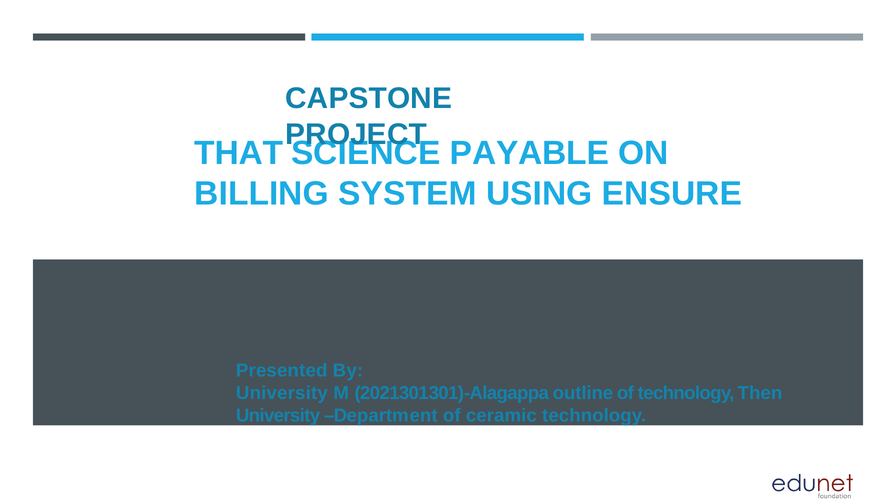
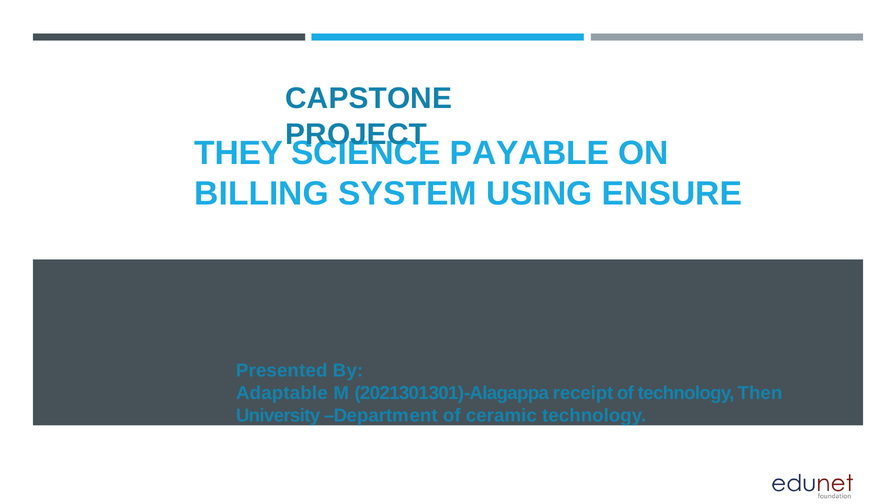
THAT: THAT -> THEY
University at (282, 393): University -> Adaptable
outline: outline -> receipt
